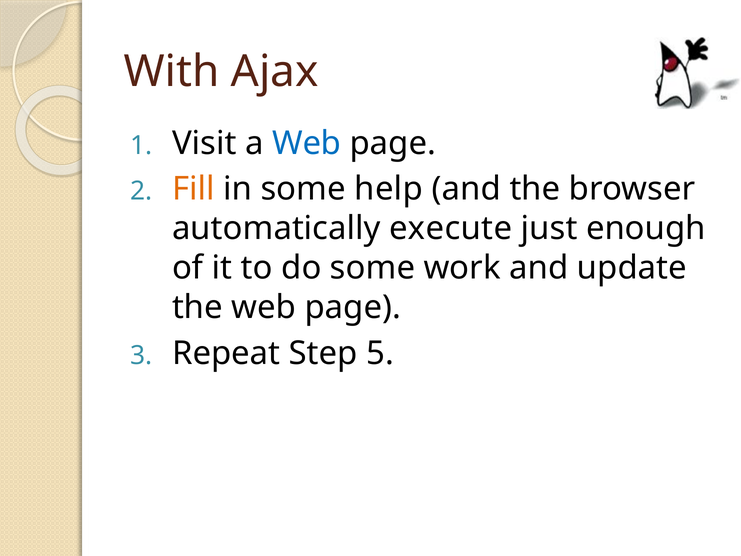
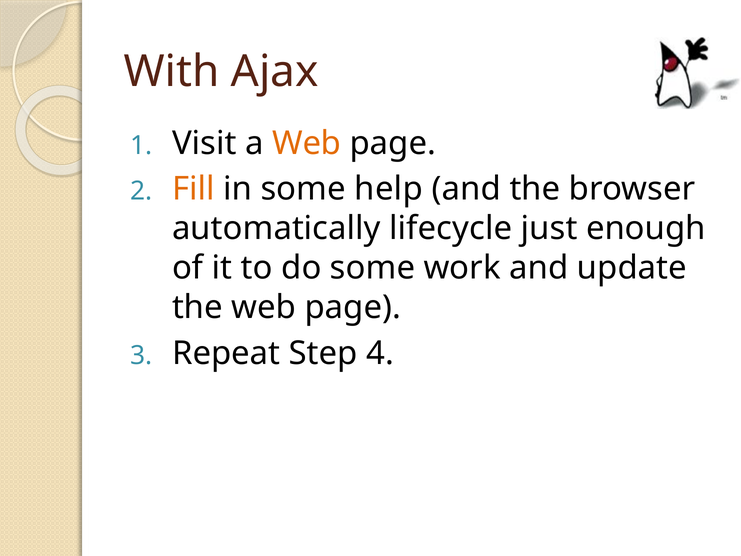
Web at (307, 143) colour: blue -> orange
execute: execute -> lifecycle
5: 5 -> 4
